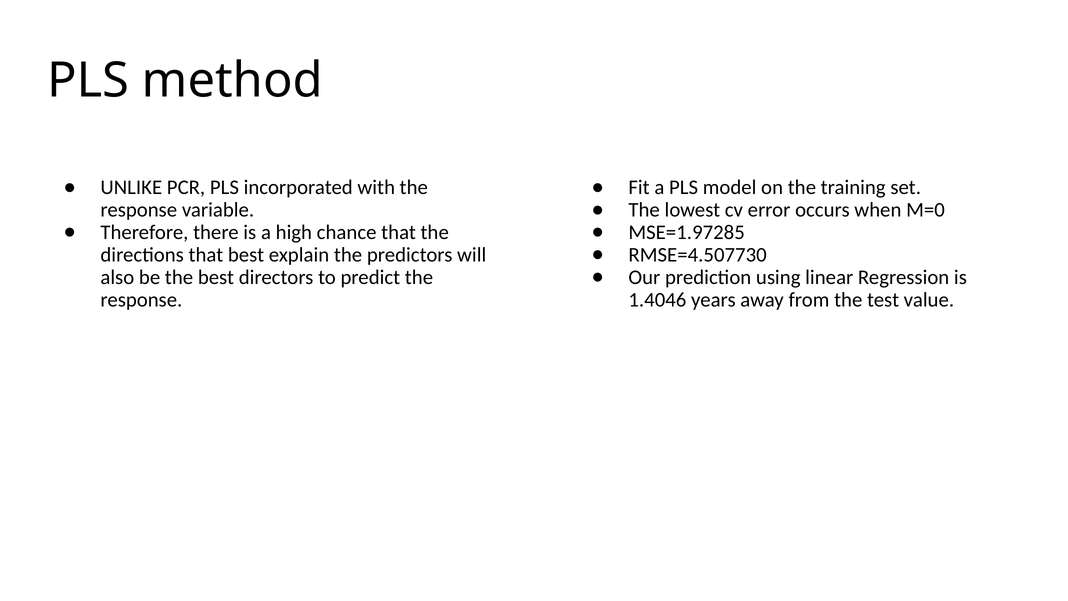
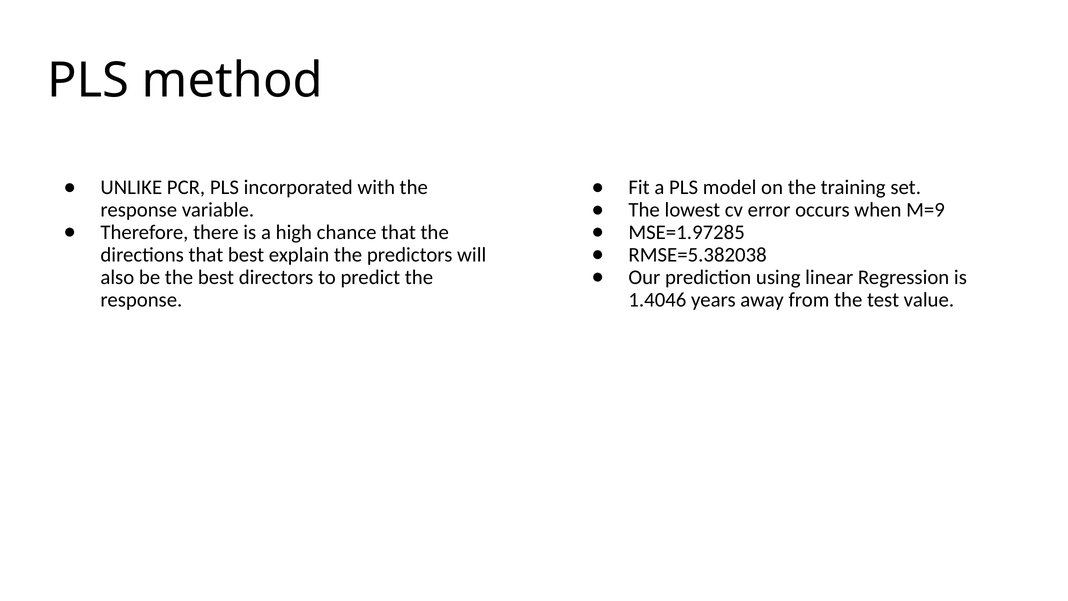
M=0: M=0 -> M=9
RMSE=4.507730: RMSE=4.507730 -> RMSE=5.382038
